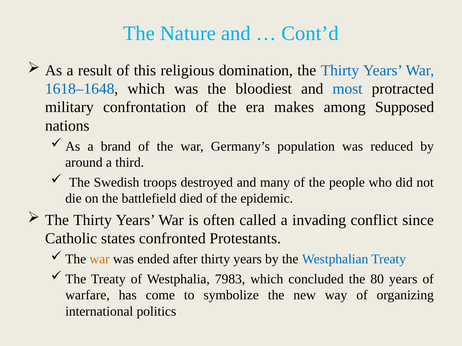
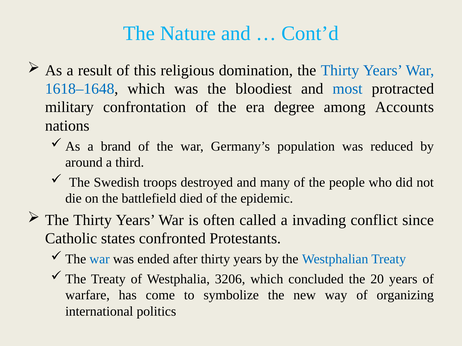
makes: makes -> degree
Supposed: Supposed -> Accounts
war at (100, 260) colour: orange -> blue
7983: 7983 -> 3206
80: 80 -> 20
